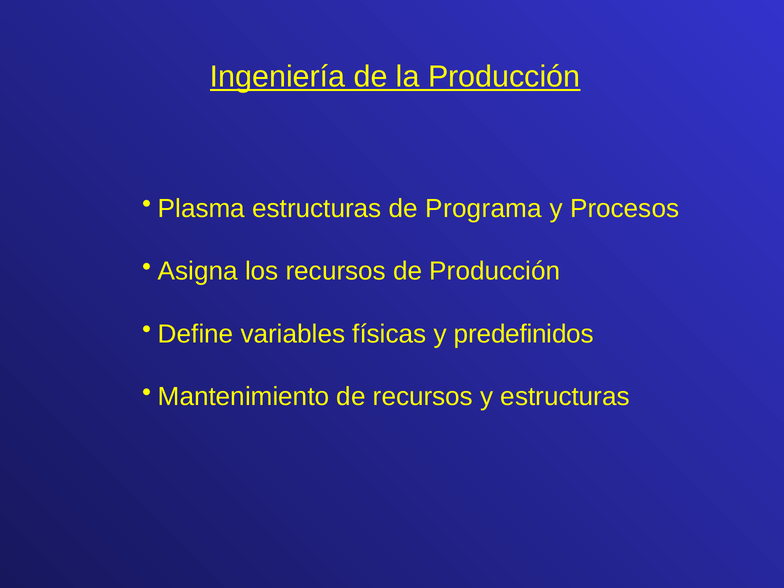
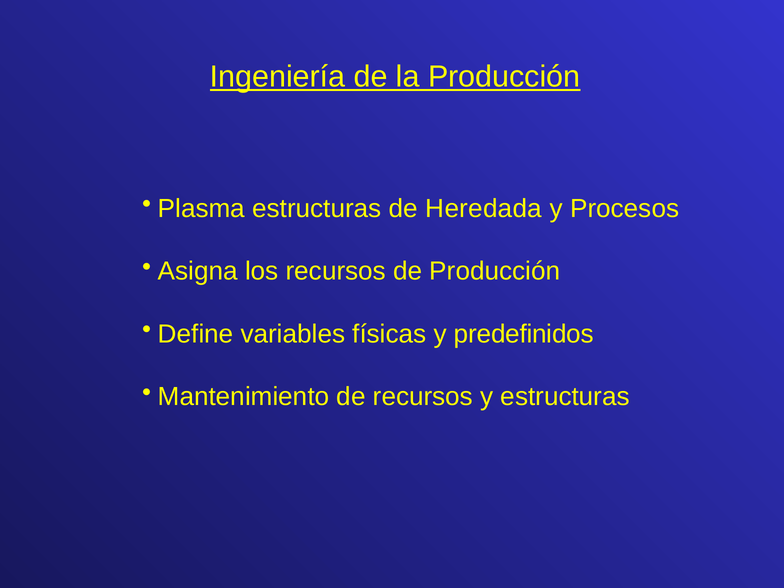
Programa: Programa -> Heredada
